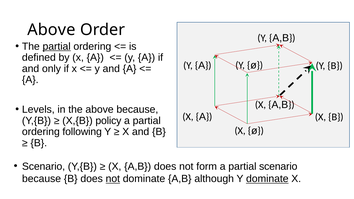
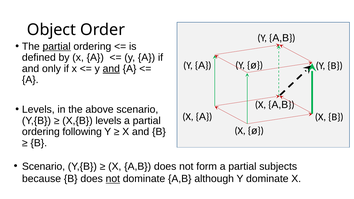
Above at (51, 30): Above -> Object
and at (111, 69) underline: none -> present
above because: because -> scenario
X,{B policy: policy -> levels
partial scenario: scenario -> subjects
dominate at (267, 179) underline: present -> none
